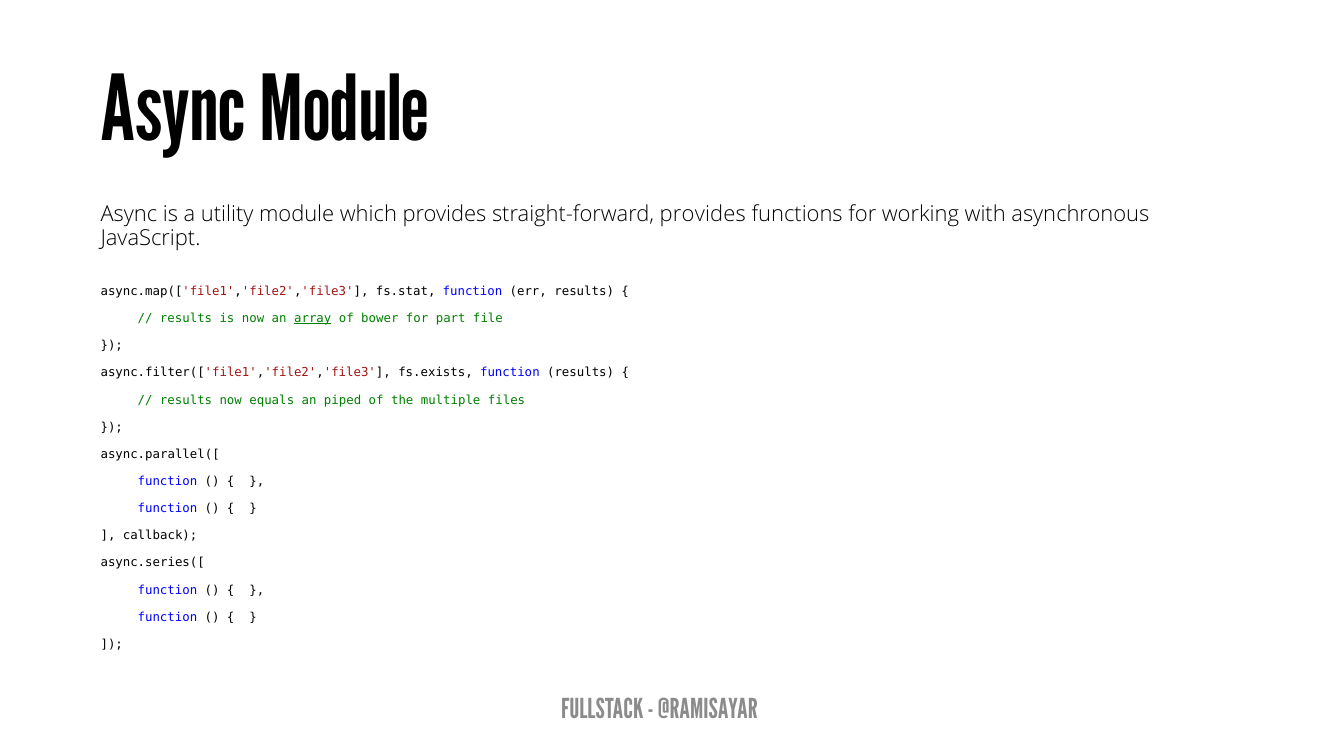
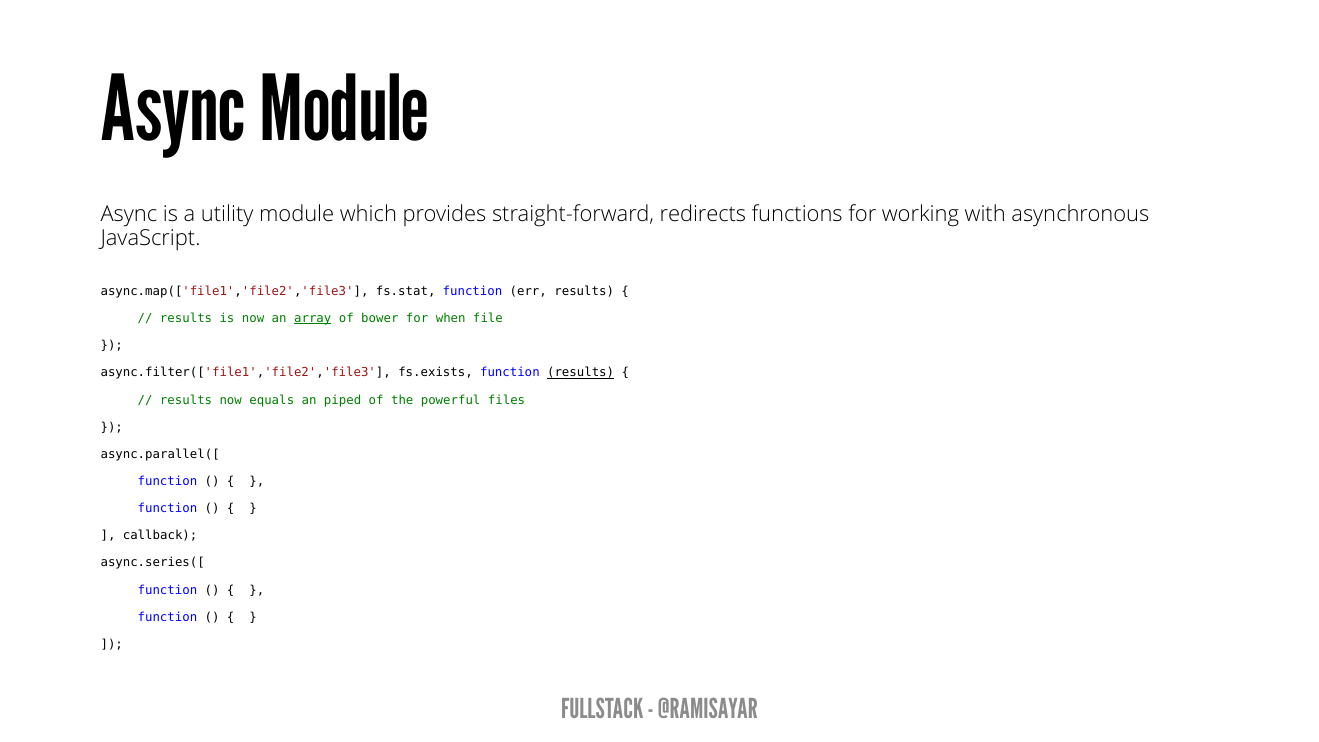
straight-forward provides: provides -> redirects
part: part -> when
results at (581, 373) underline: none -> present
multiple: multiple -> powerful
